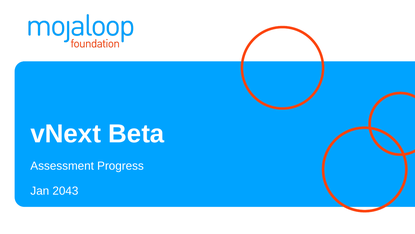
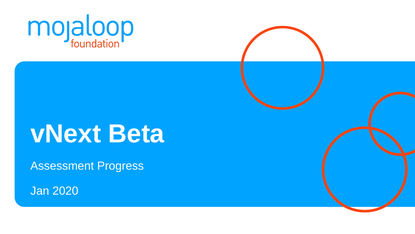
2043: 2043 -> 2020
